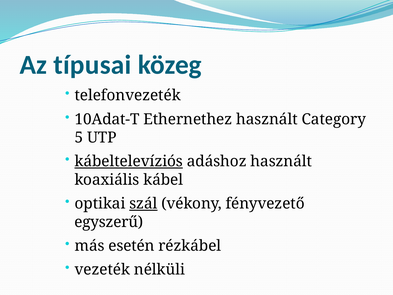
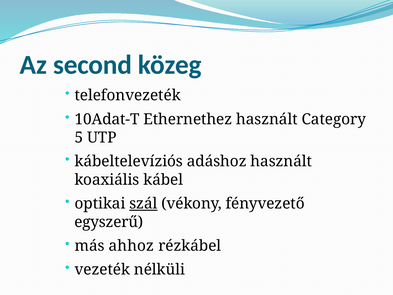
típusai: típusai -> second
kábeltelevíziós underline: present -> none
esetén: esetén -> ahhoz
